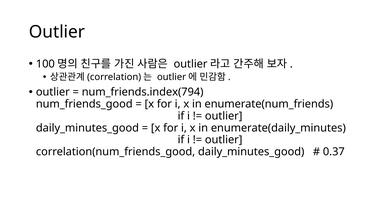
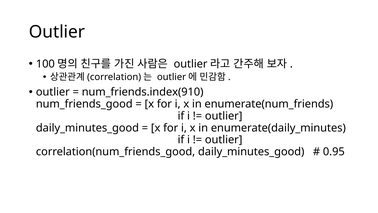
num_friends.index(794: num_friends.index(794 -> num_friends.index(910
0.37: 0.37 -> 0.95
